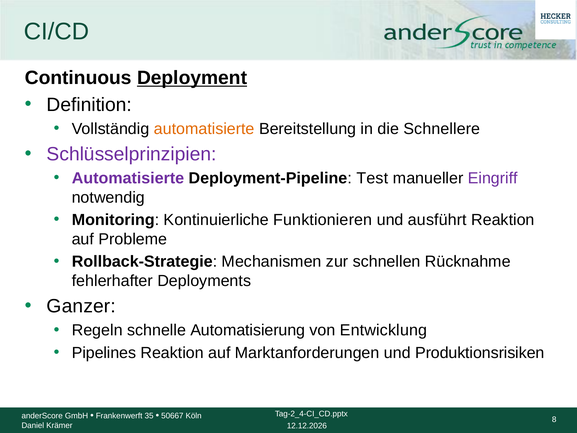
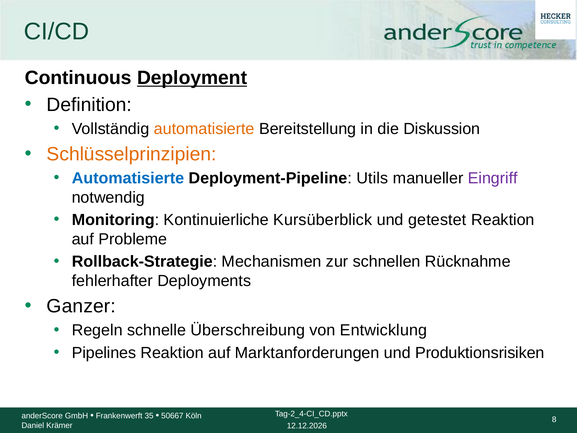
Schnellere: Schnellere -> Diskussion
Schlüsselprinzipien colour: purple -> orange
Automatisierte at (128, 178) colour: purple -> blue
Test: Test -> Utils
Funktionieren: Funktionieren -> Kursüberblick
ausführt: ausführt -> getestet
Automatisierung: Automatisierung -> Überschreibung
